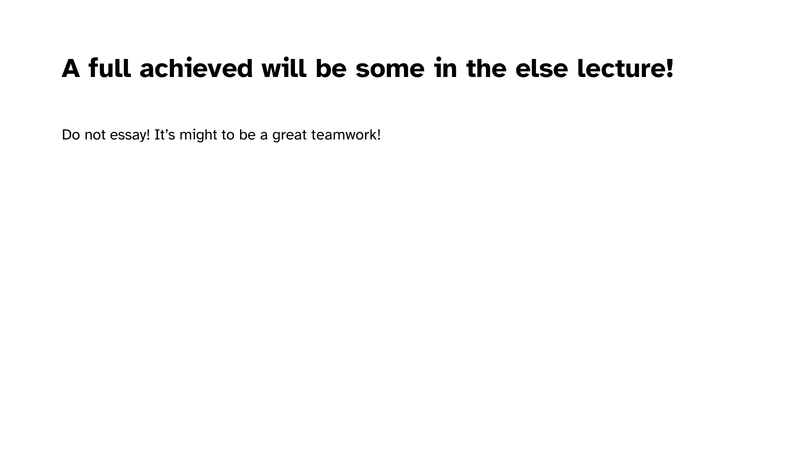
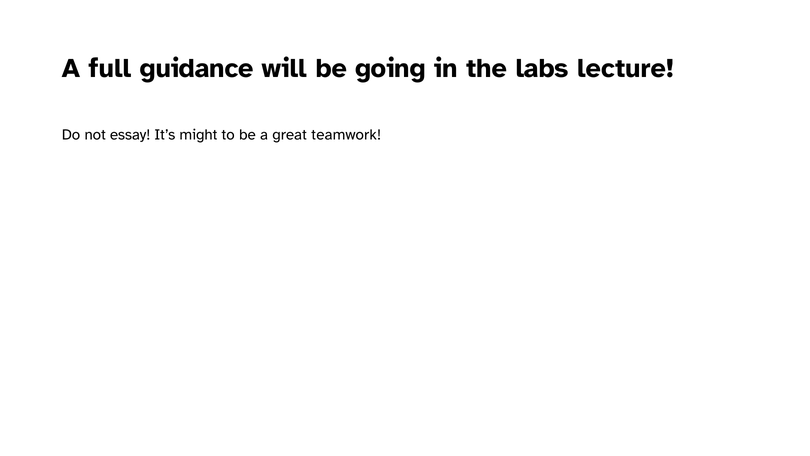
achieved: achieved -> guidance
some: some -> going
else: else -> labs
